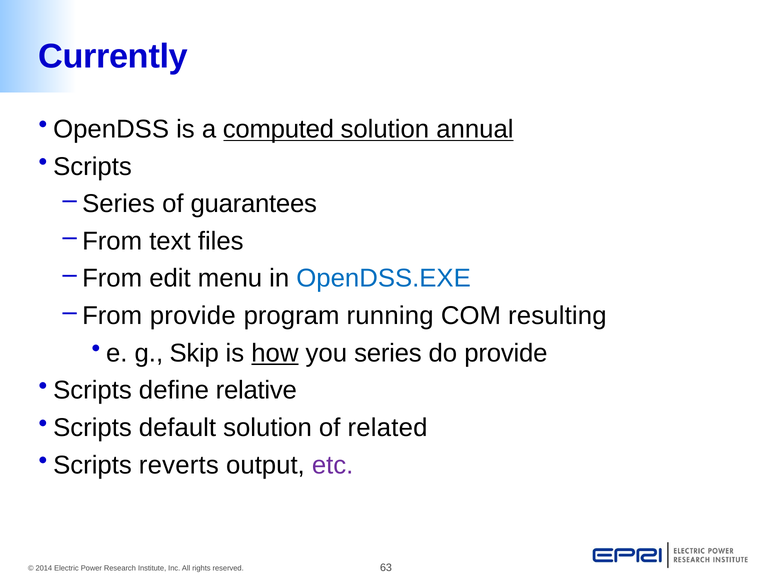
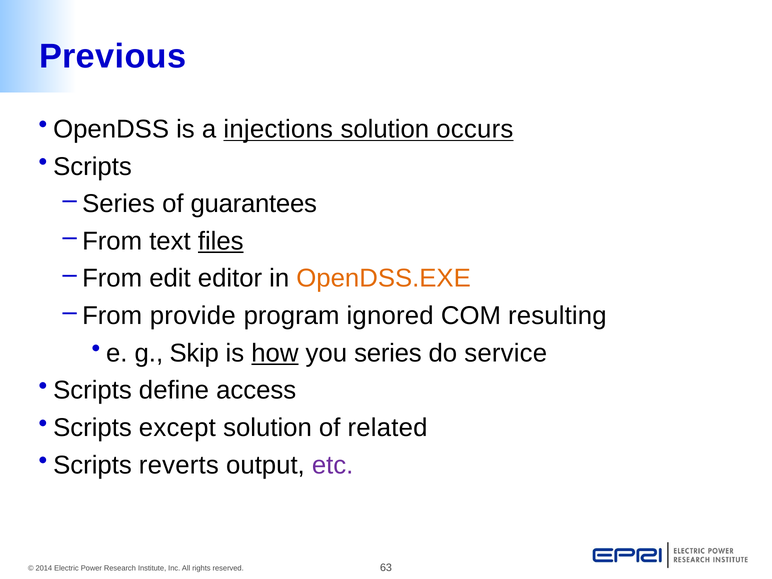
Currently: Currently -> Previous
computed: computed -> injections
annual: annual -> occurs
files underline: none -> present
menu: menu -> editor
OpenDSS.EXE colour: blue -> orange
running: running -> ignored
do provide: provide -> service
relative: relative -> access
default: default -> except
